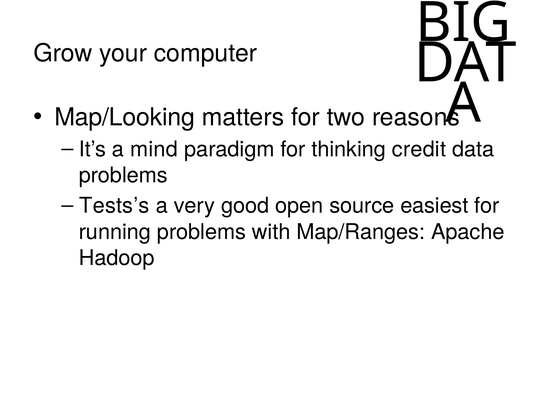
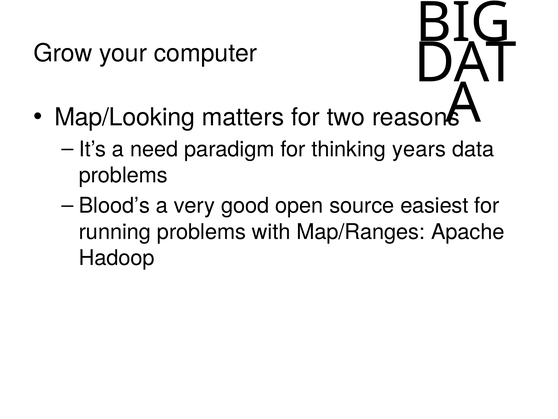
mind: mind -> need
credit: credit -> years
Tests’s: Tests’s -> Blood’s
